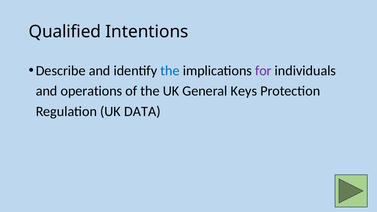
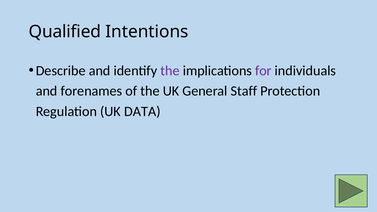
the at (170, 71) colour: blue -> purple
operations: operations -> forenames
Keys: Keys -> Staff
